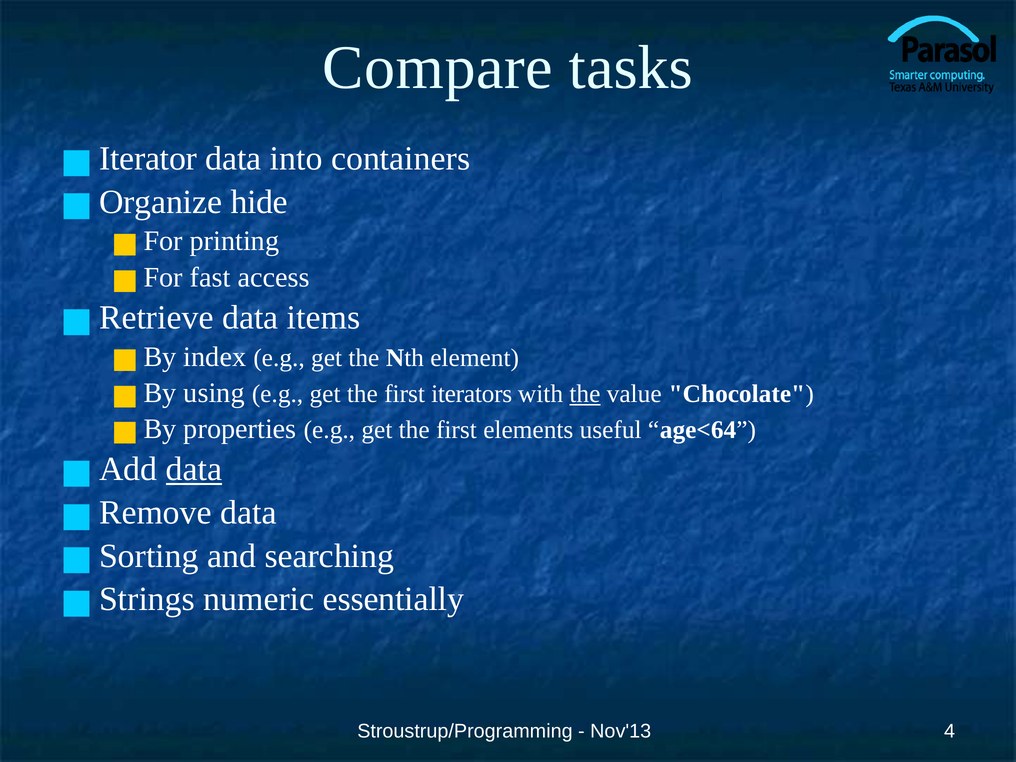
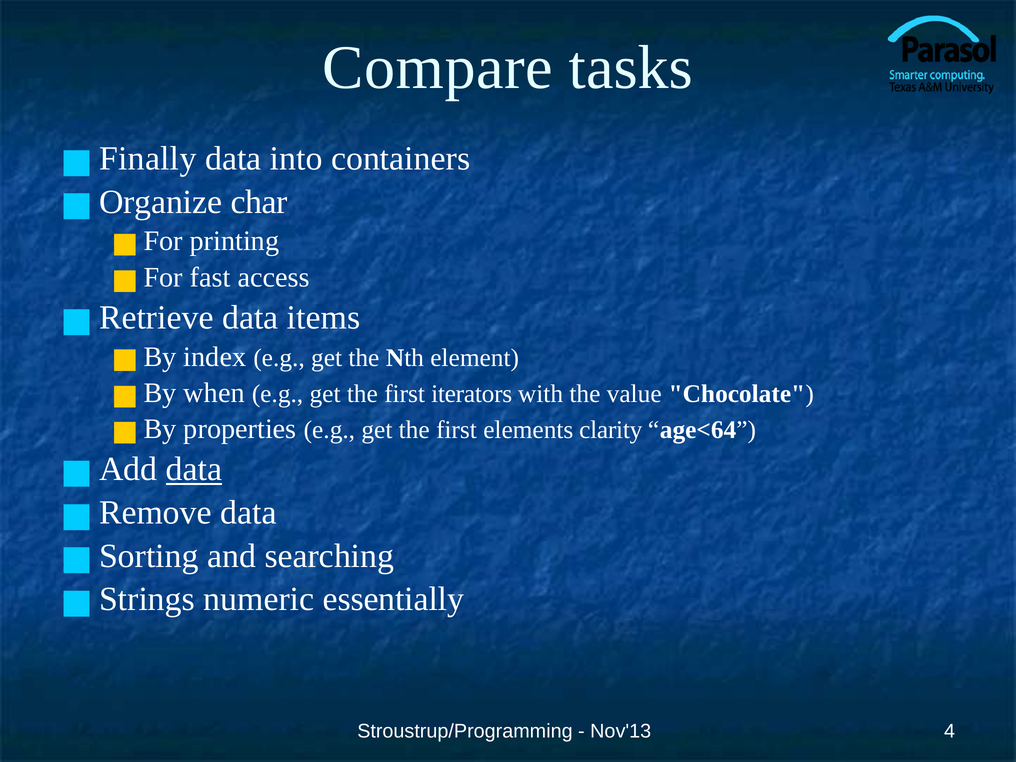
Iterator: Iterator -> Finally
hide: hide -> char
using: using -> when
the at (585, 394) underline: present -> none
useful: useful -> clarity
